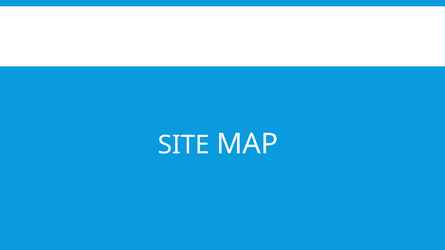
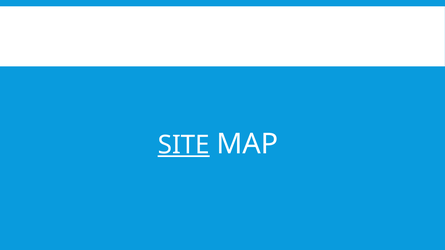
SITE underline: none -> present
